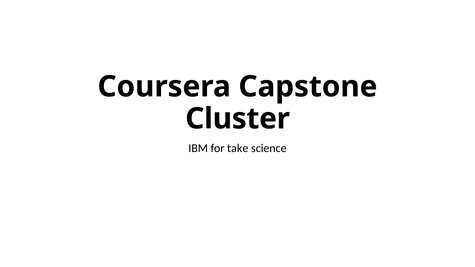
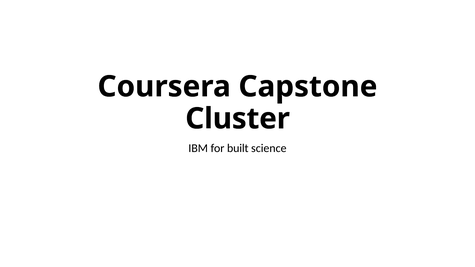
take: take -> built
